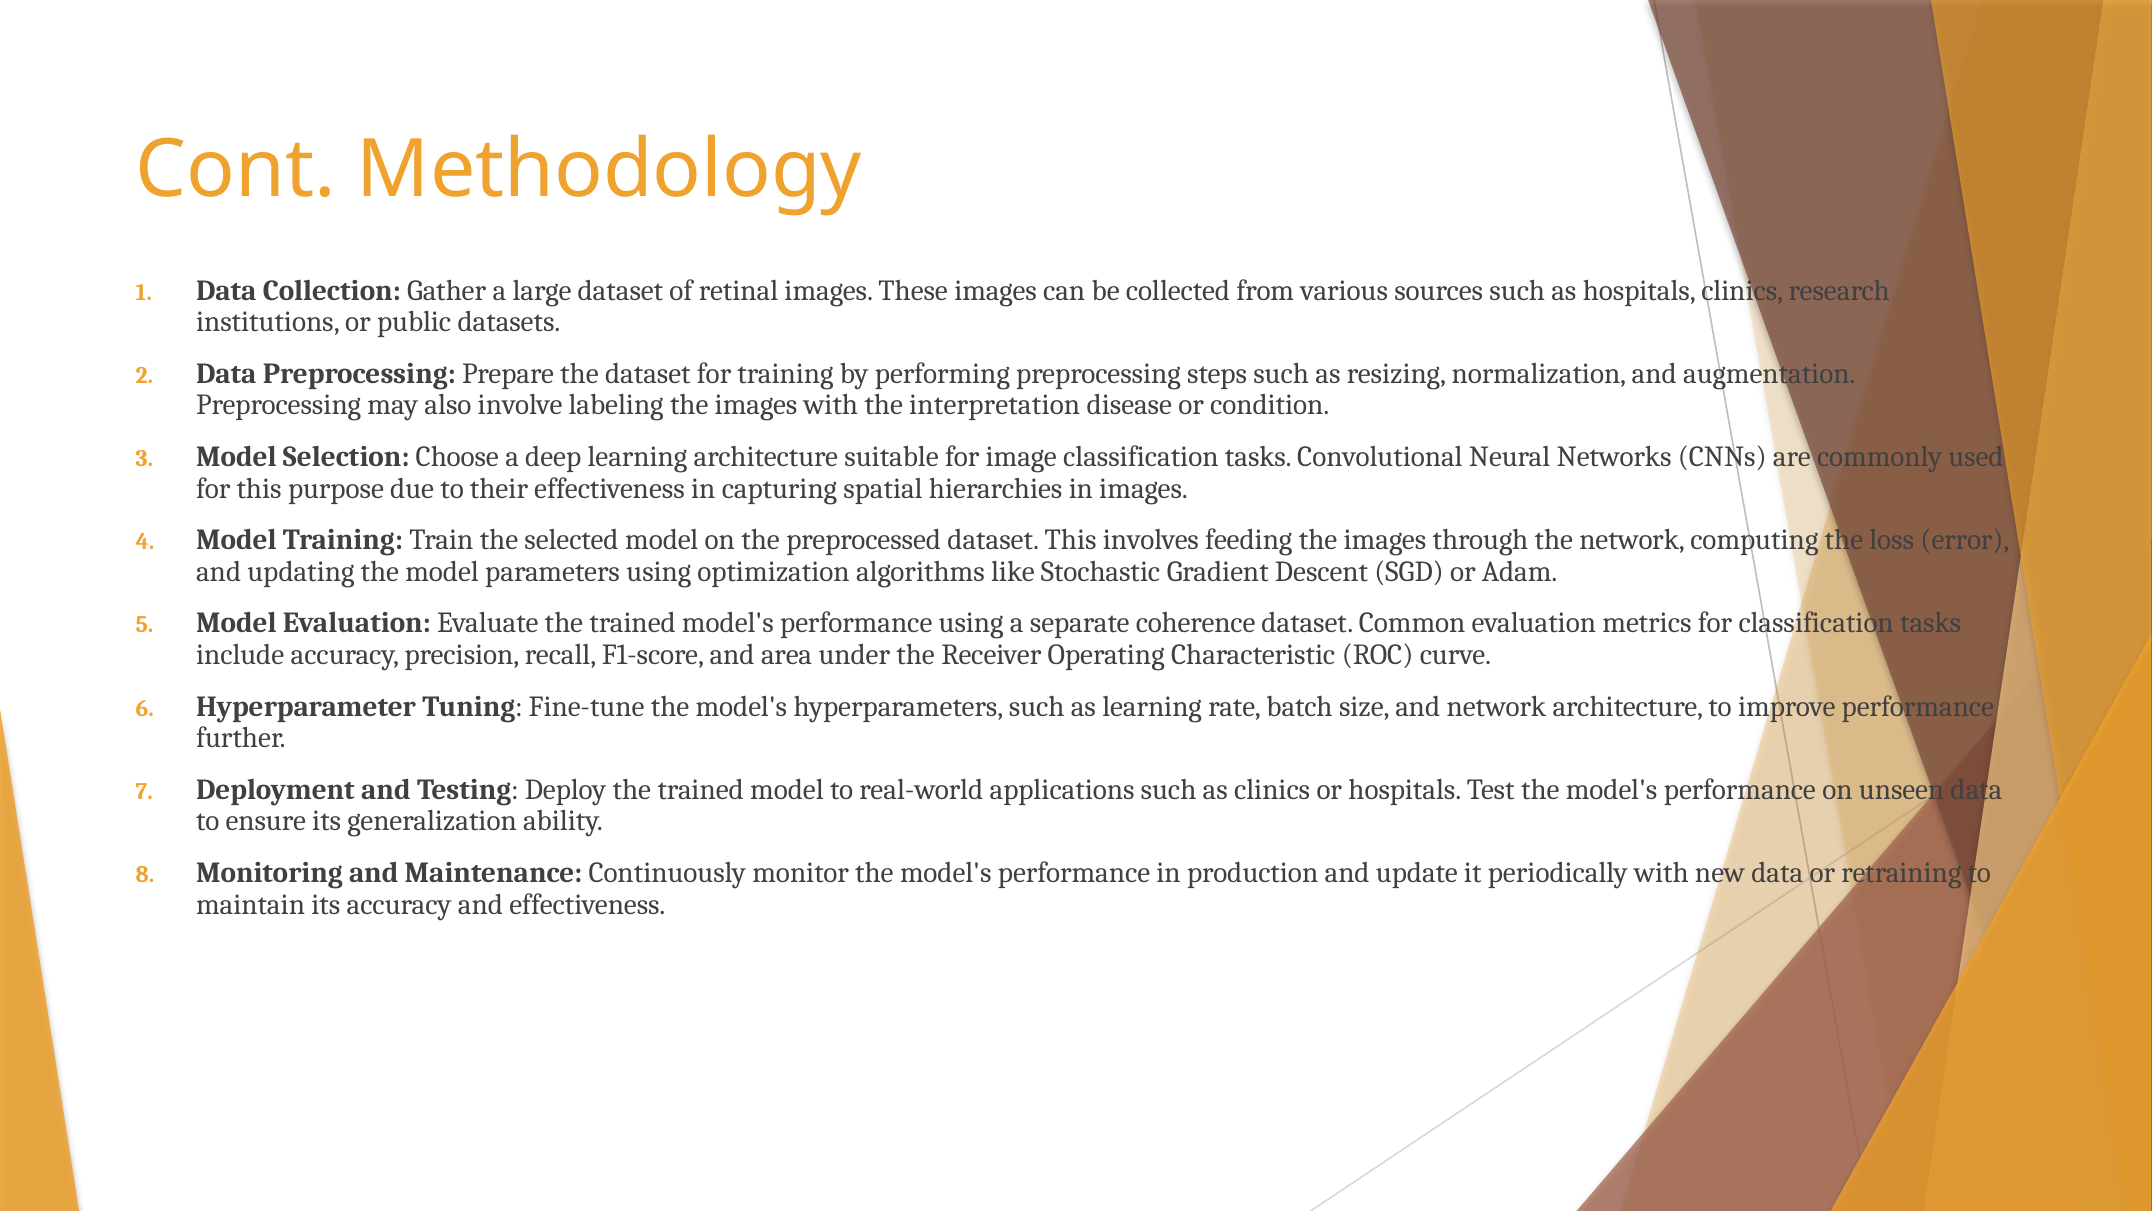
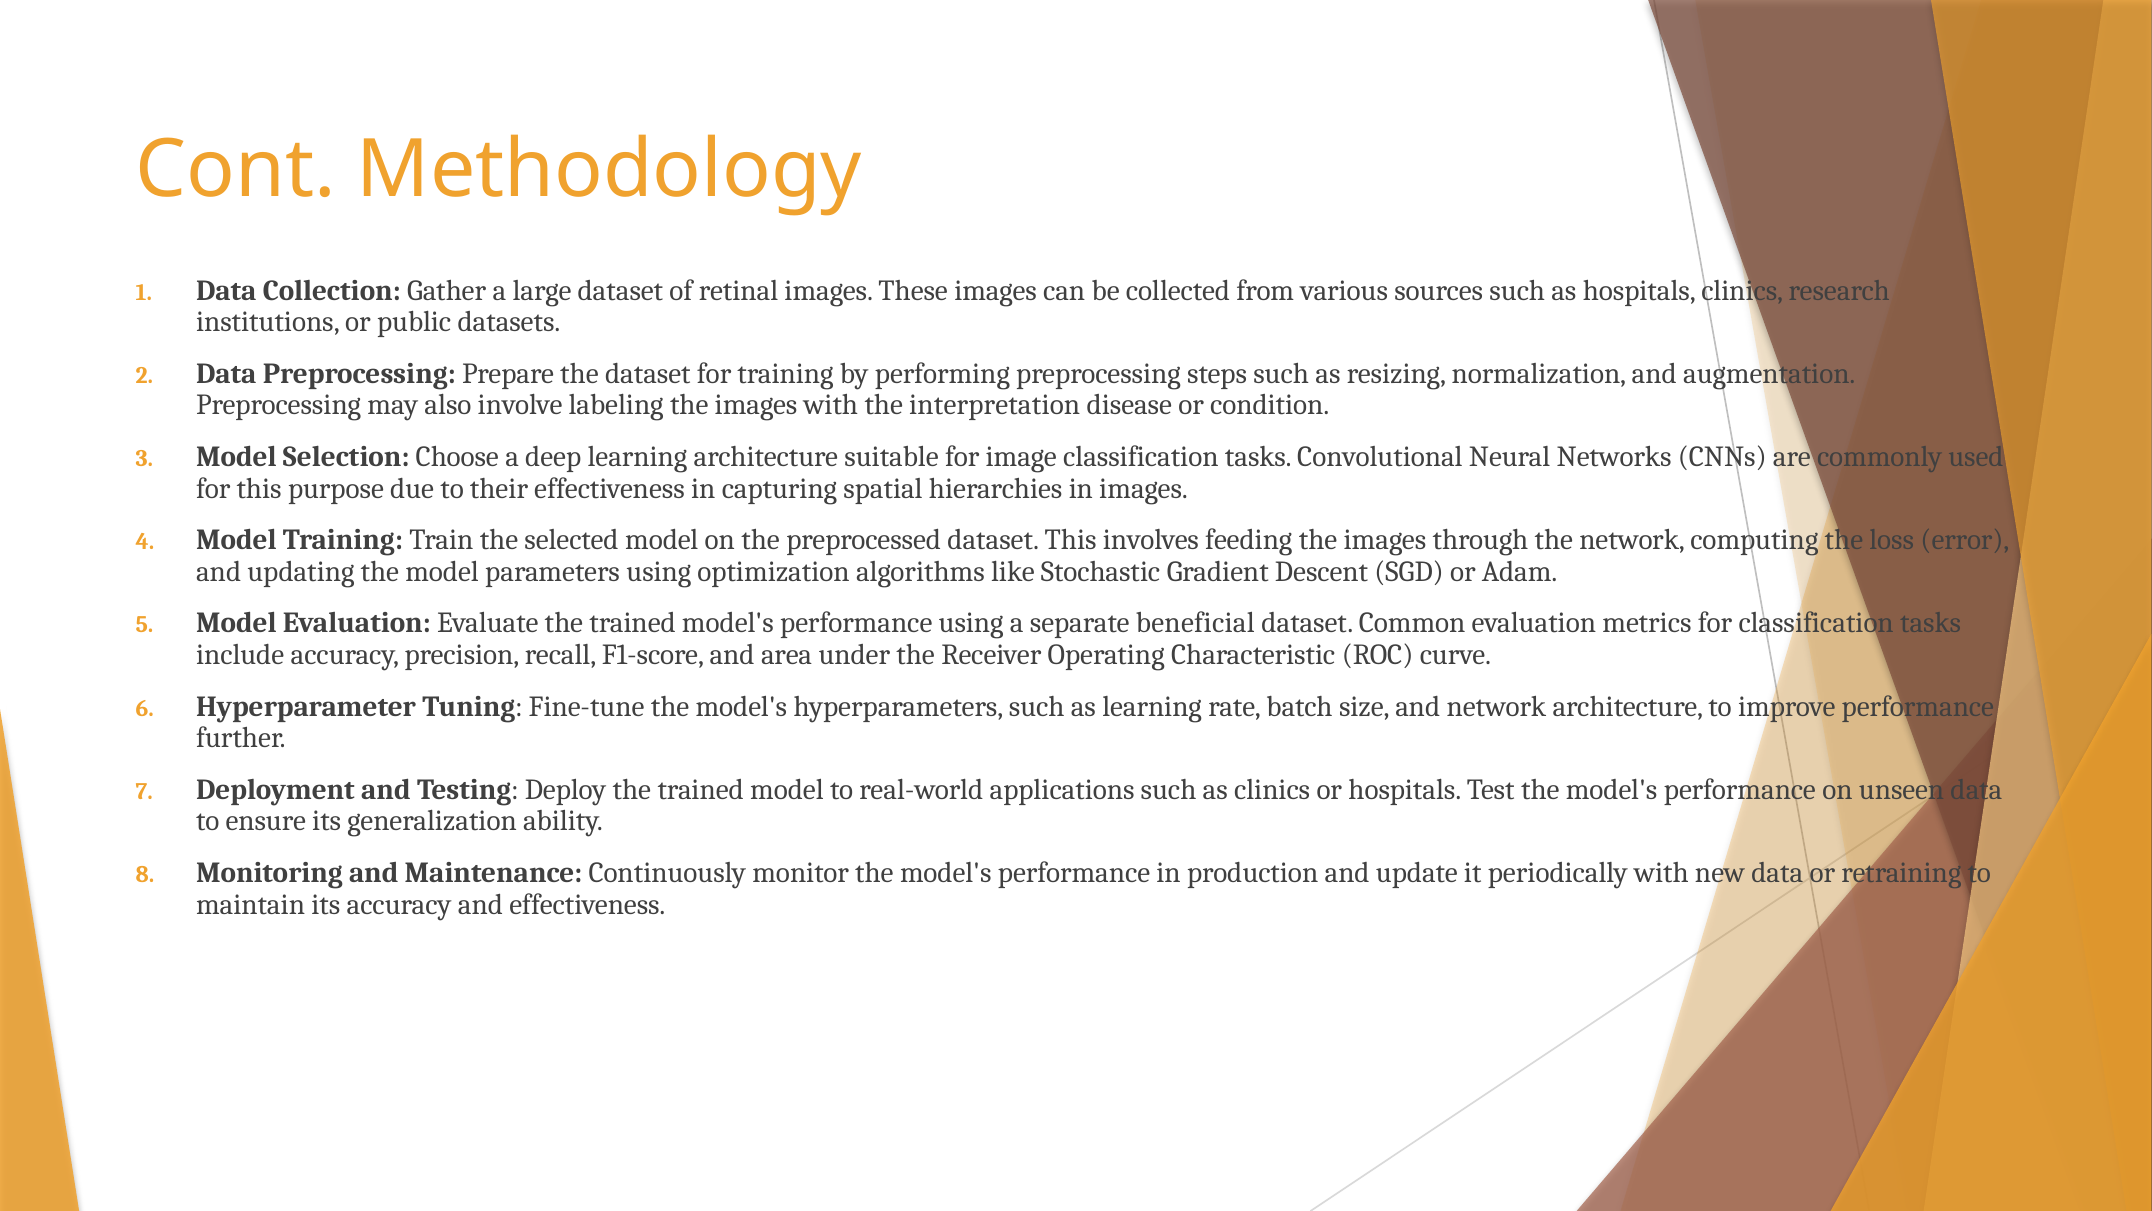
coherence: coherence -> beneficial
